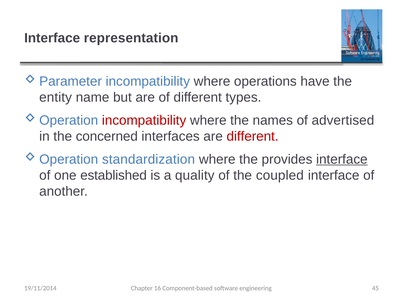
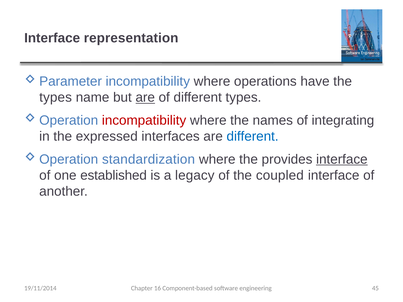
entity at (56, 98): entity -> types
are at (145, 98) underline: none -> present
advertised: advertised -> integrating
concerned: concerned -> expressed
different at (253, 137) colour: red -> blue
quality: quality -> legacy
